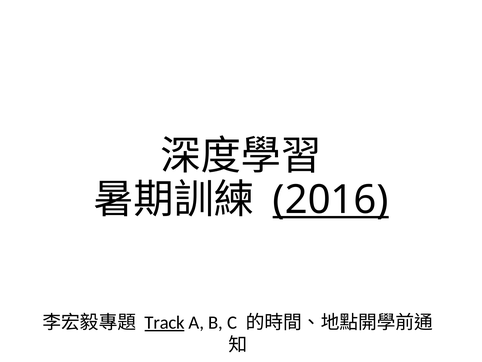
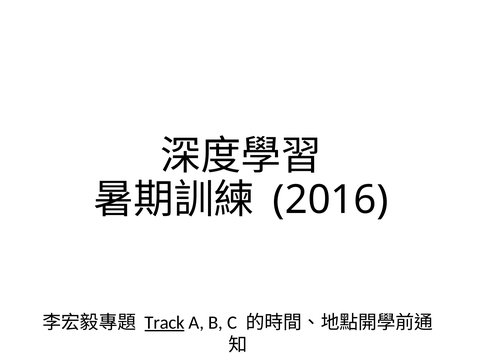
2016 underline: present -> none
